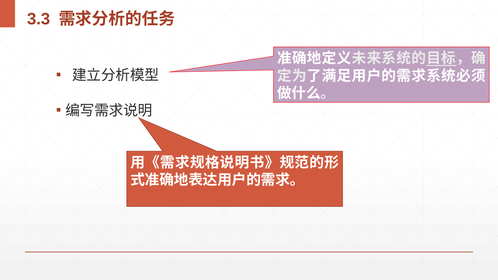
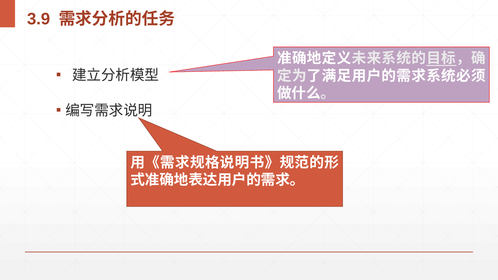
3.3: 3.3 -> 3.9
